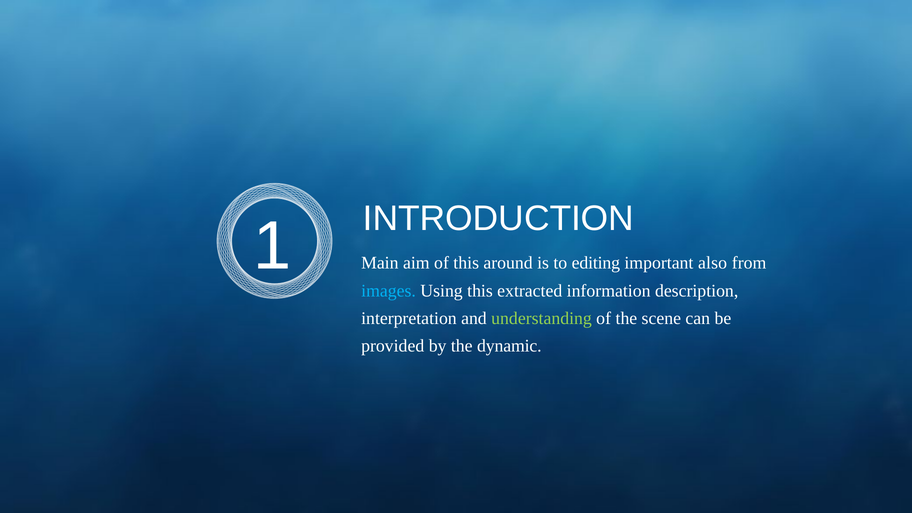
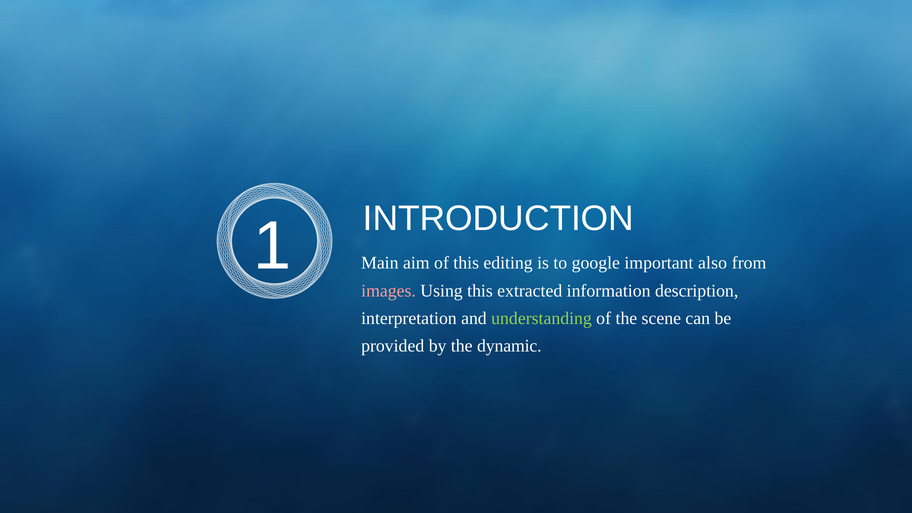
around: around -> editing
editing: editing -> google
images colour: light blue -> pink
